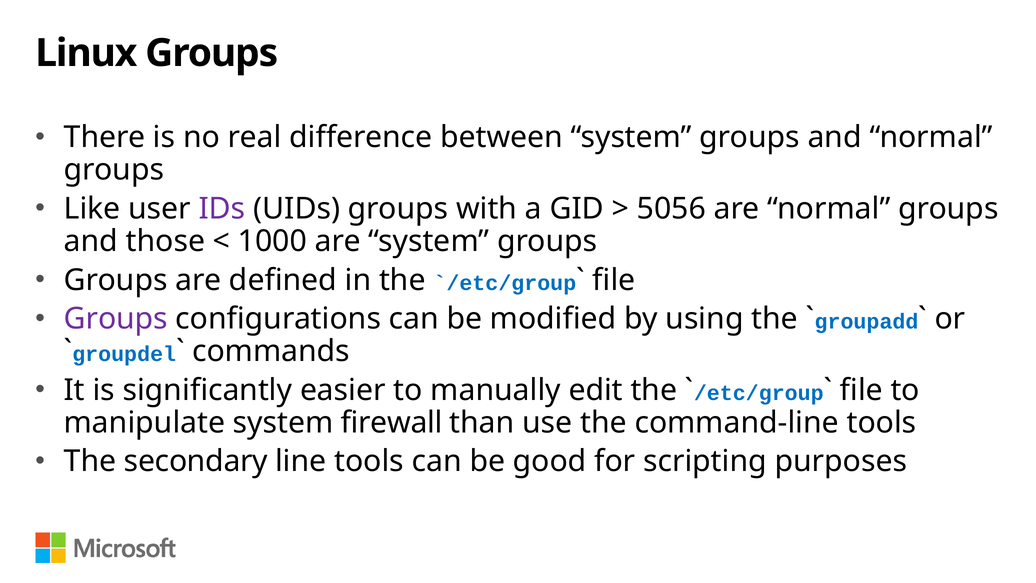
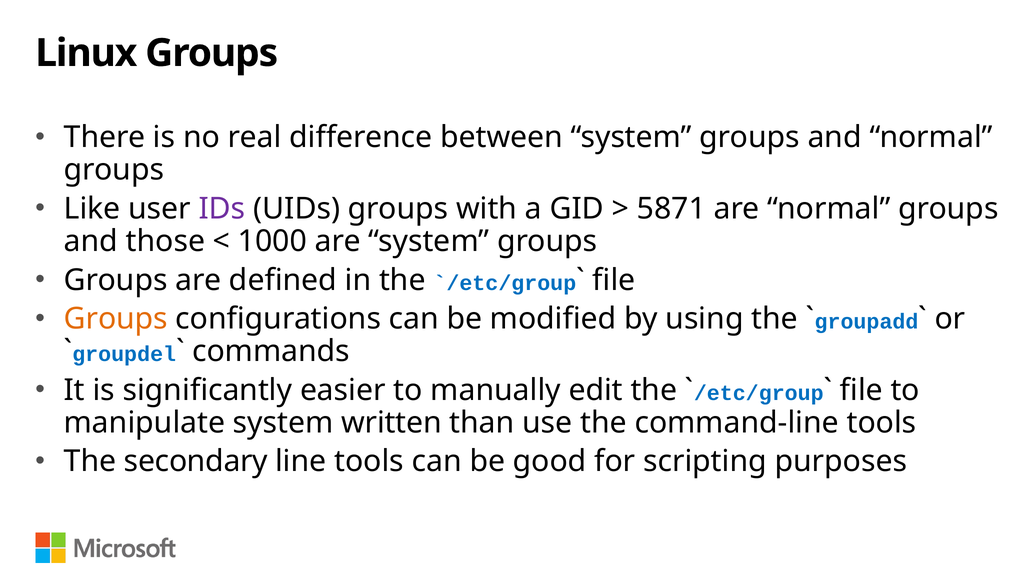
5056: 5056 -> 5871
Groups at (116, 319) colour: purple -> orange
firewall: firewall -> written
